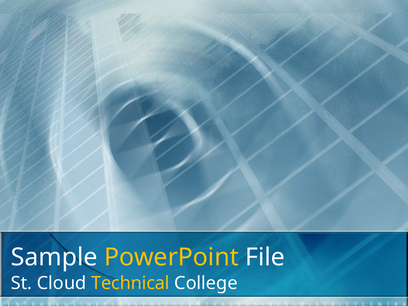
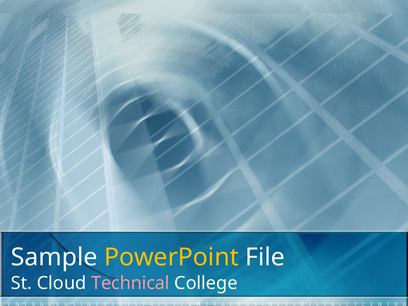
Technical colour: yellow -> pink
